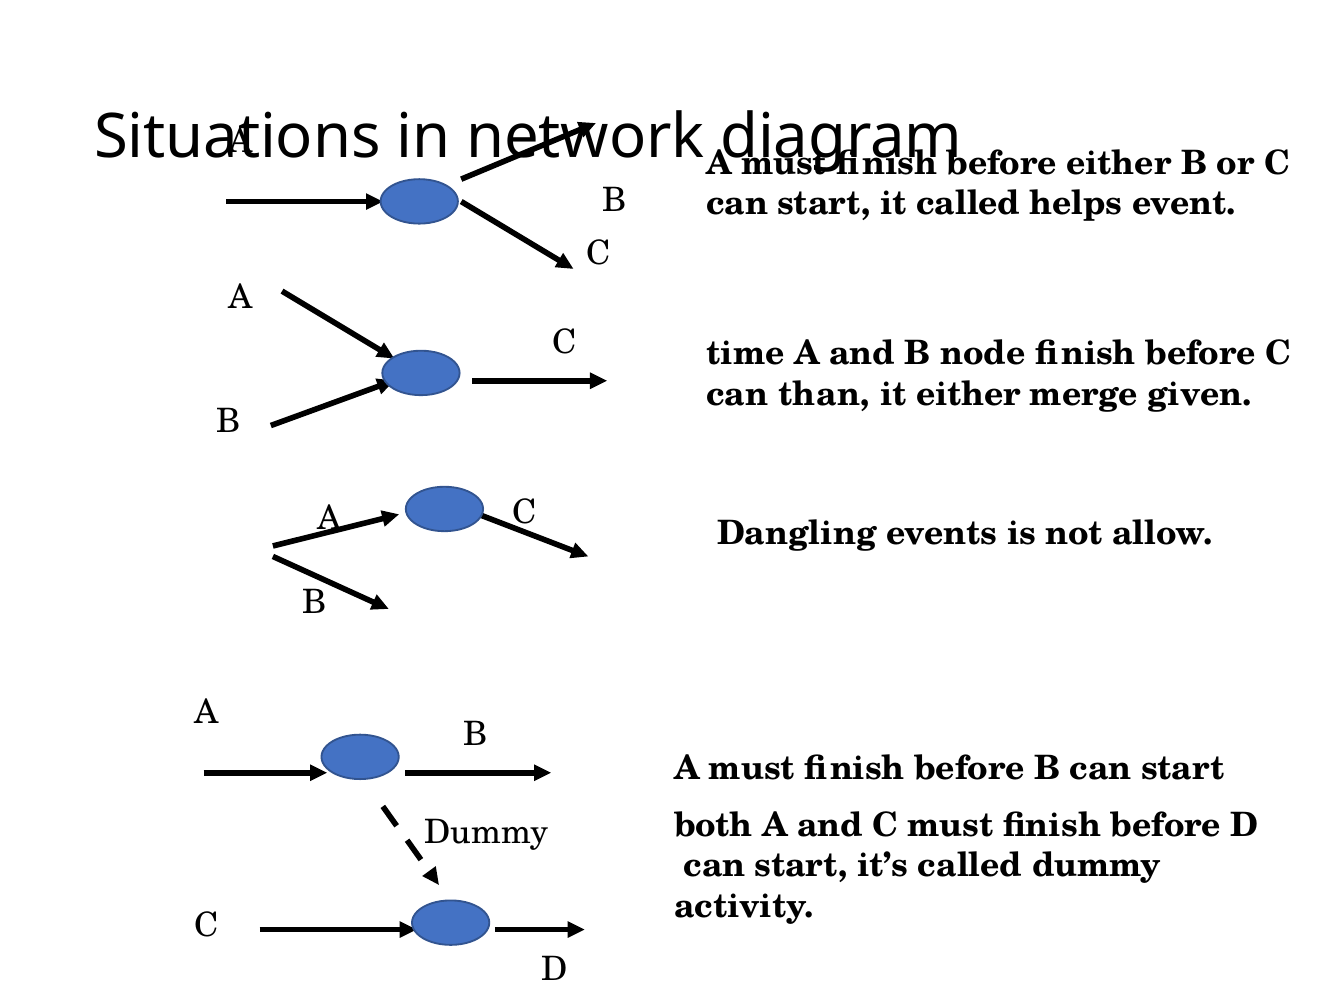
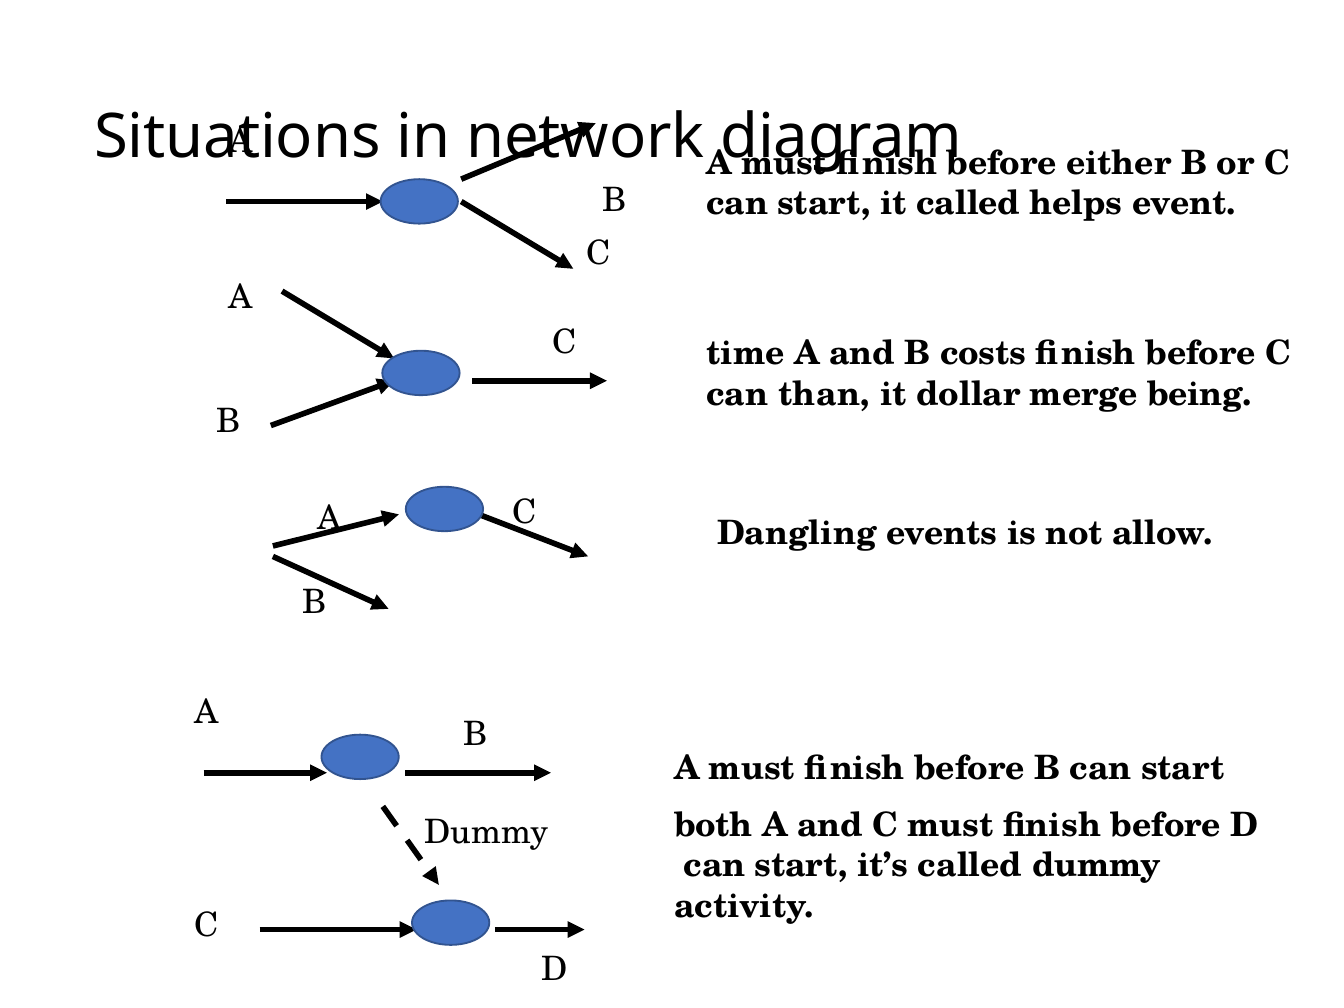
node: node -> costs
it either: either -> dollar
given: given -> being
